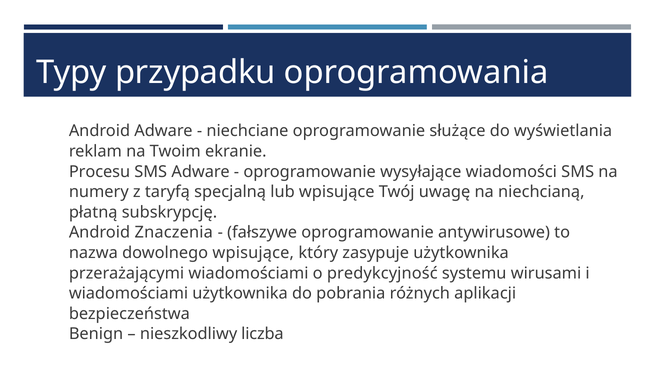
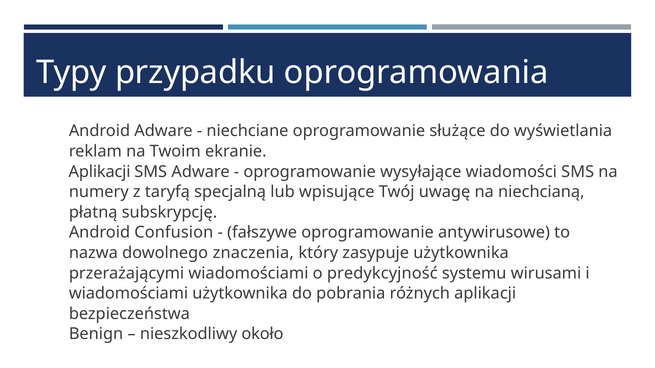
Procesu at (100, 172): Procesu -> Aplikacji
Znaczenia: Znaczenia -> Confusion
dowolnego wpisujące: wpisujące -> znaczenia
liczba: liczba -> około
